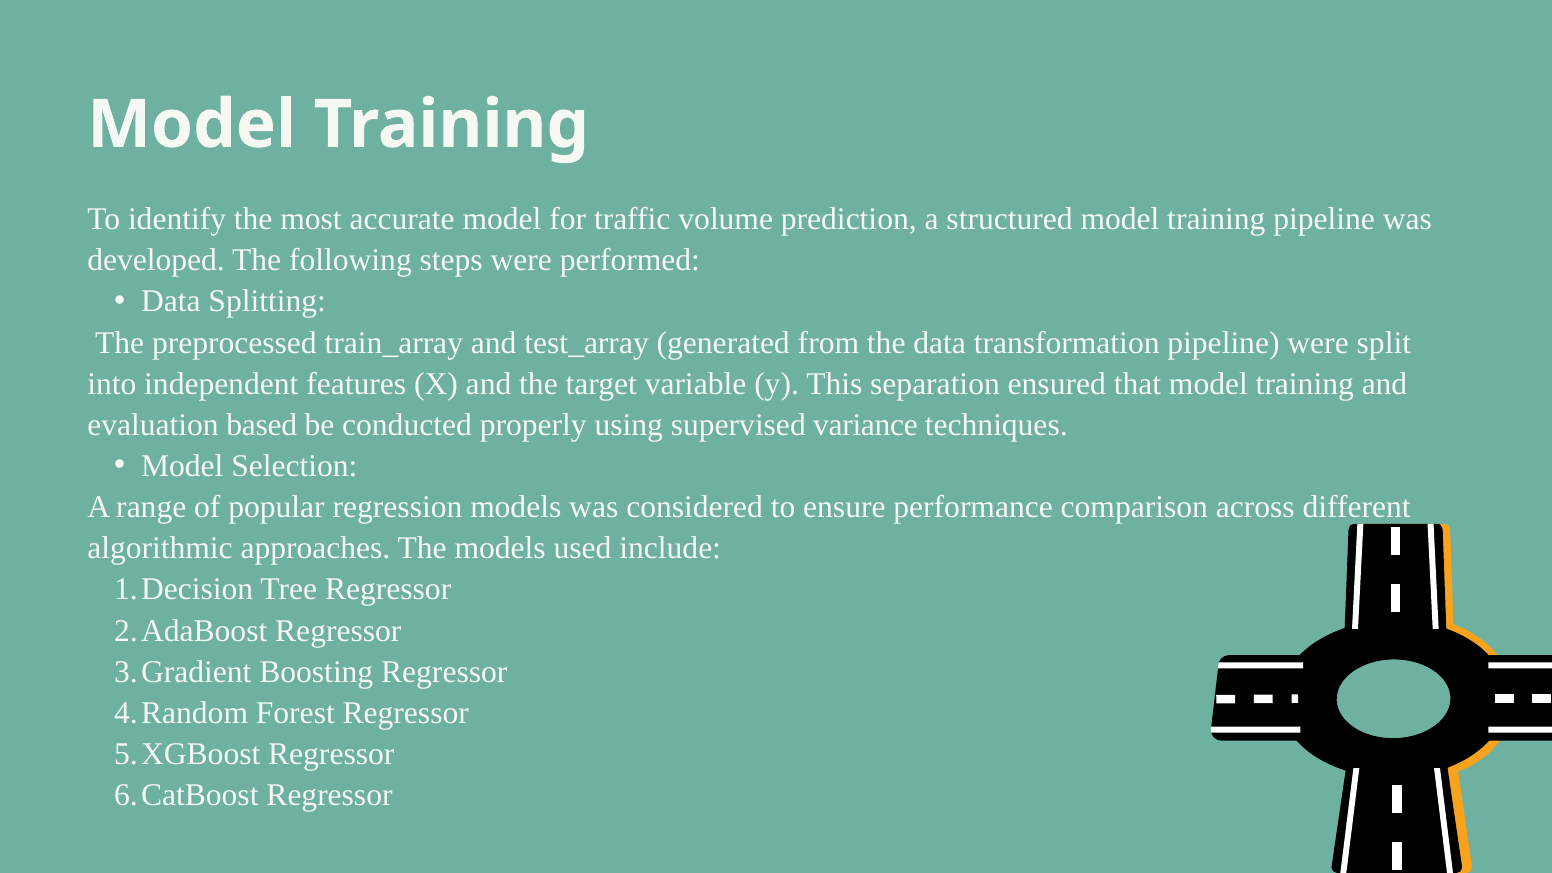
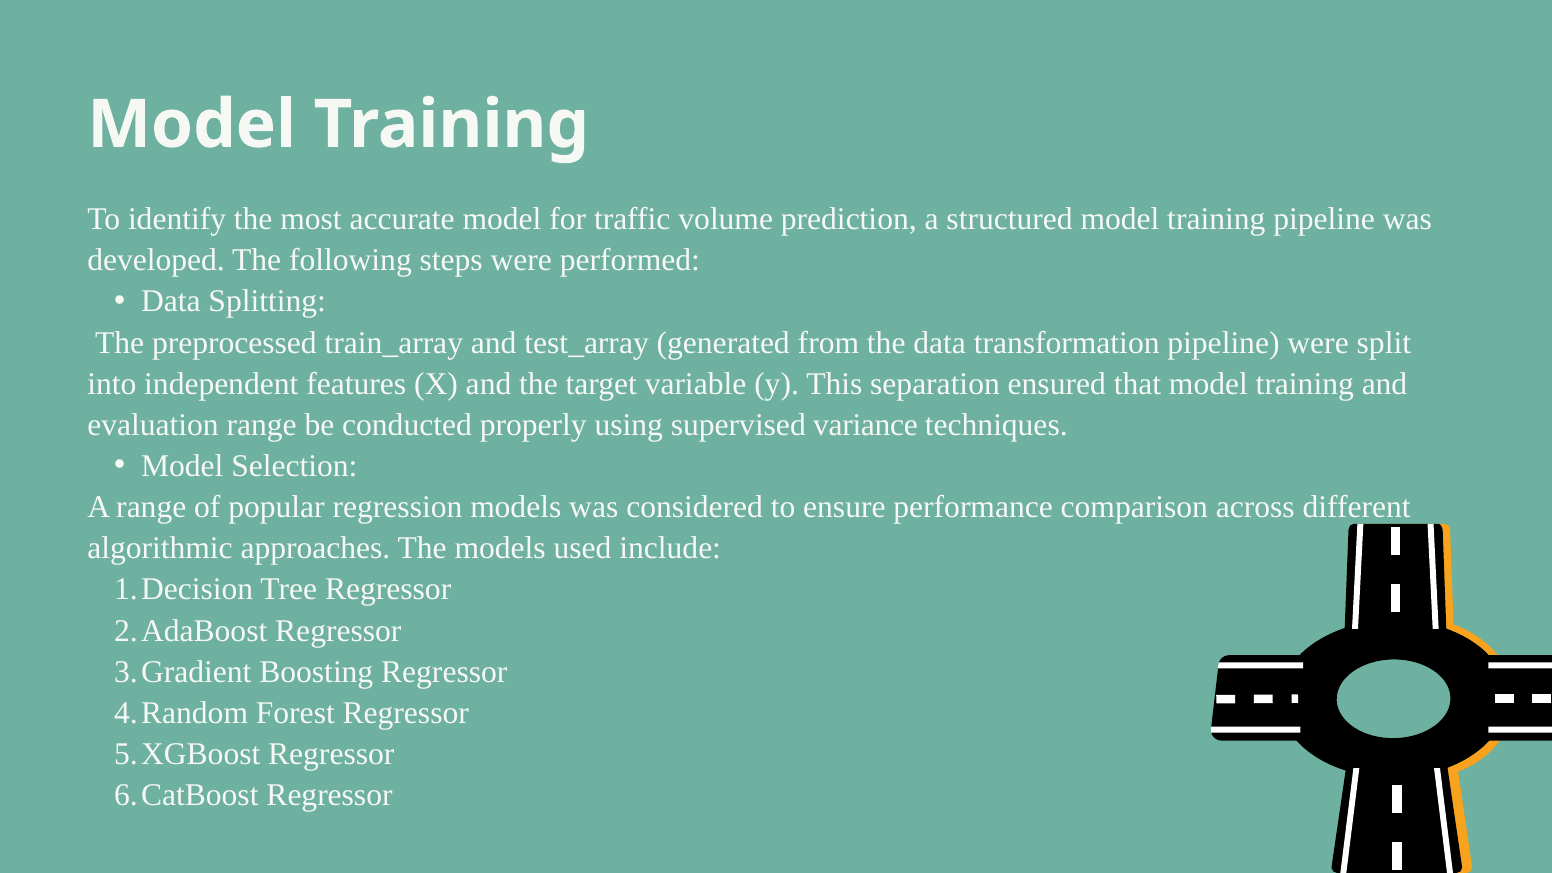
evaluation based: based -> range
